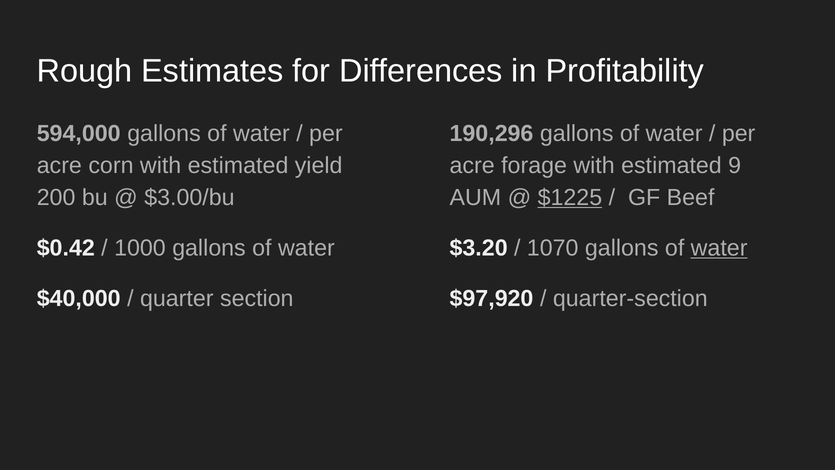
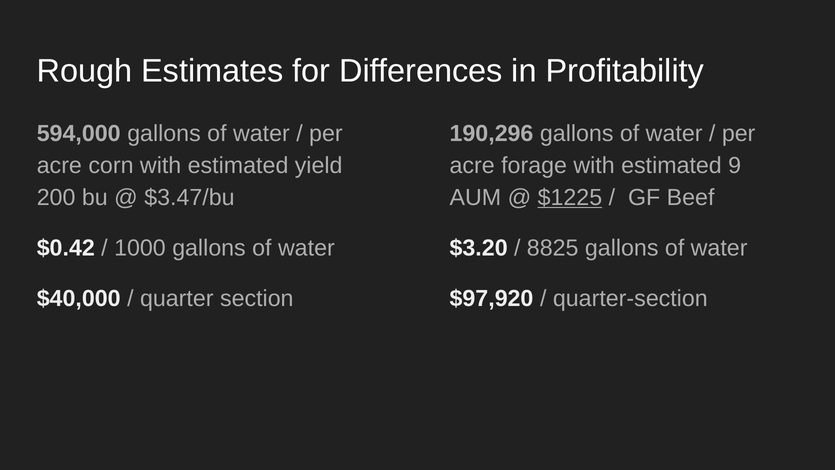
$3.00/bu: $3.00/bu -> $3.47/bu
1070: 1070 -> 8825
water at (719, 248) underline: present -> none
